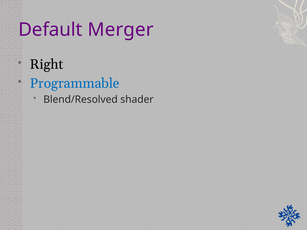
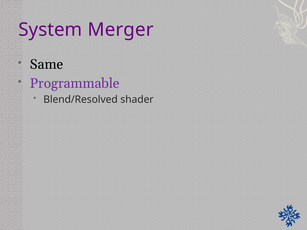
Default: Default -> System
Right: Right -> Same
Programmable colour: blue -> purple
